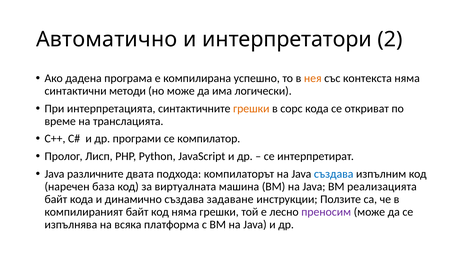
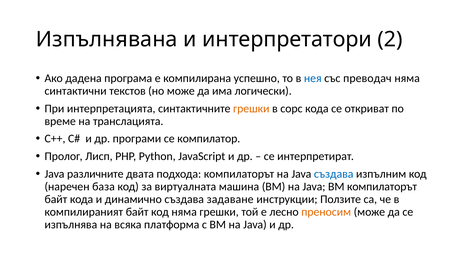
Автоматично: Автоматично -> Изпълнявана
нея colour: orange -> blue
контекста: контекста -> преводач
методи: методи -> текстов
ВМ реализацията: реализацията -> компилаторът
преносим colour: purple -> orange
